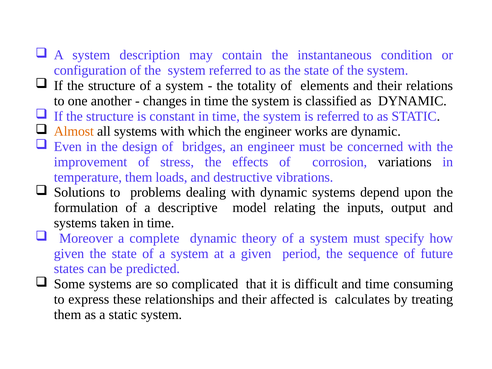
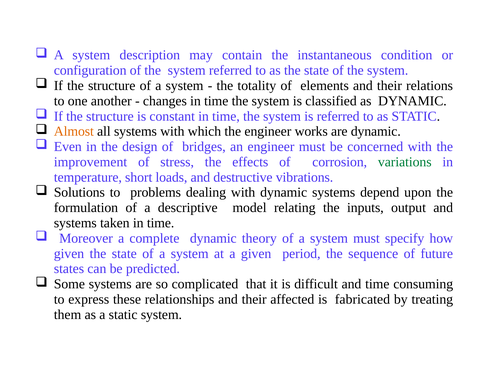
variations colour: black -> green
temperature them: them -> short
calculates: calculates -> fabricated
